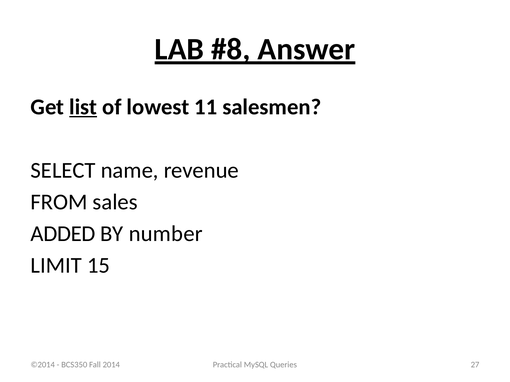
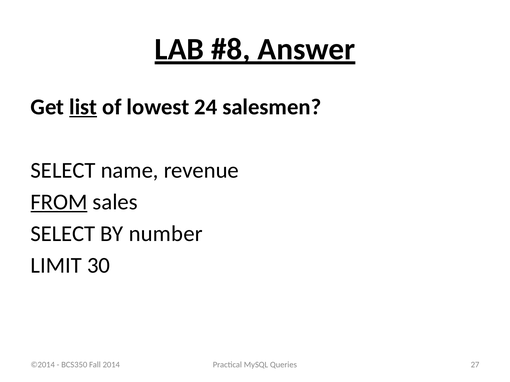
11: 11 -> 24
FROM underline: none -> present
ADDED at (63, 234): ADDED -> SELECT
15: 15 -> 30
